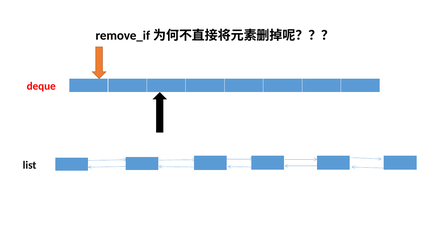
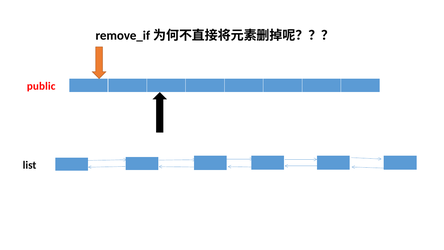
deque: deque -> public
